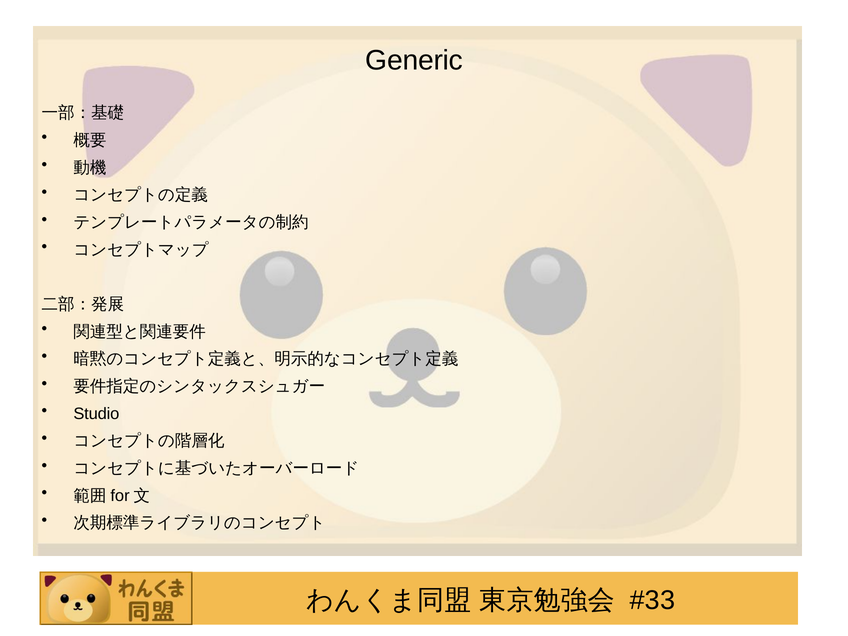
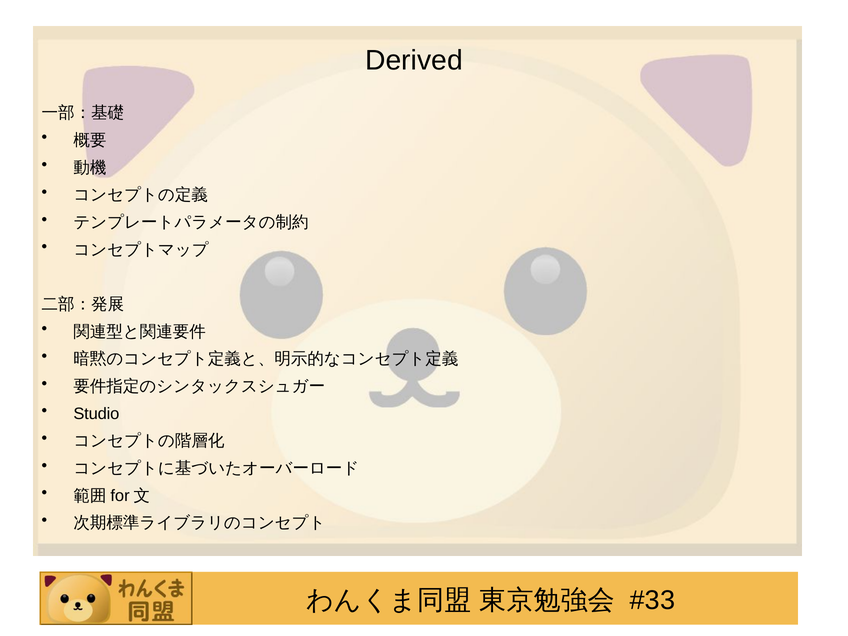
Generic: Generic -> Derived
